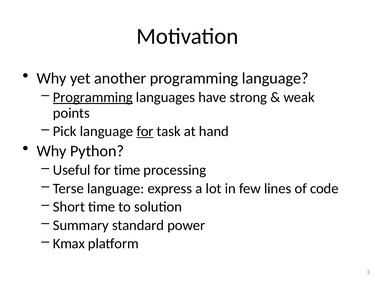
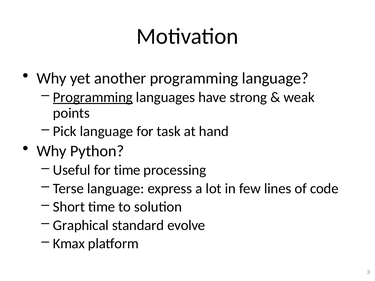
for at (145, 131) underline: present -> none
Summary: Summary -> Graphical
power: power -> evolve
